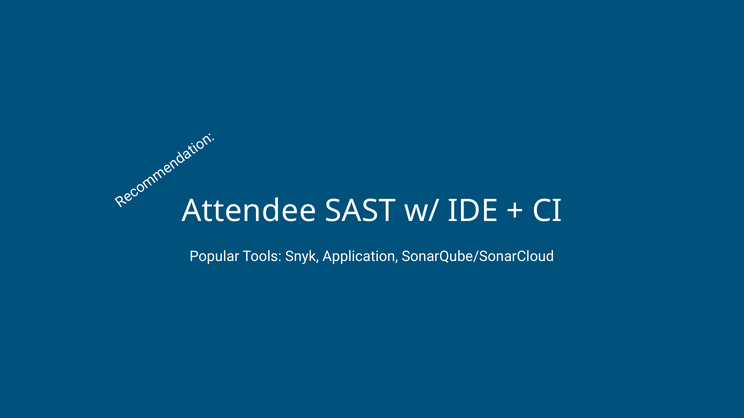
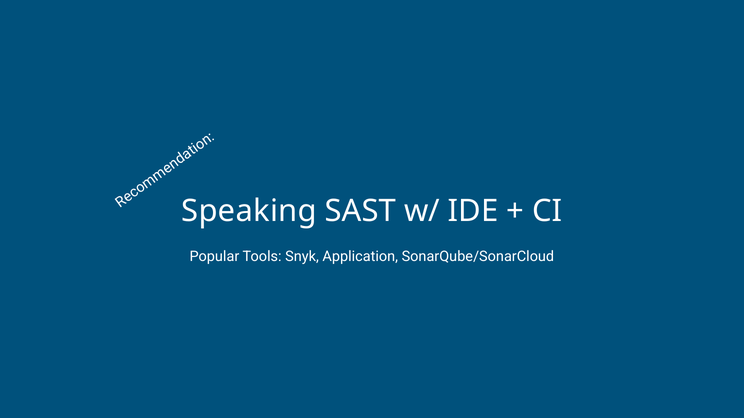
Attendee: Attendee -> Speaking
